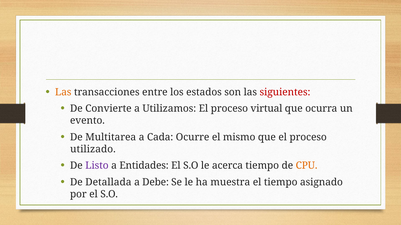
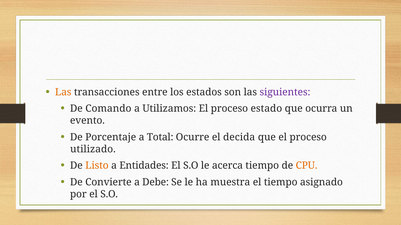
siguientes colour: red -> purple
Convierte: Convierte -> Comando
virtual: virtual -> estado
Multitarea: Multitarea -> Porcentaje
Cada: Cada -> Total
mismo: mismo -> decida
Listo colour: purple -> orange
Detallada: Detallada -> Convierte
